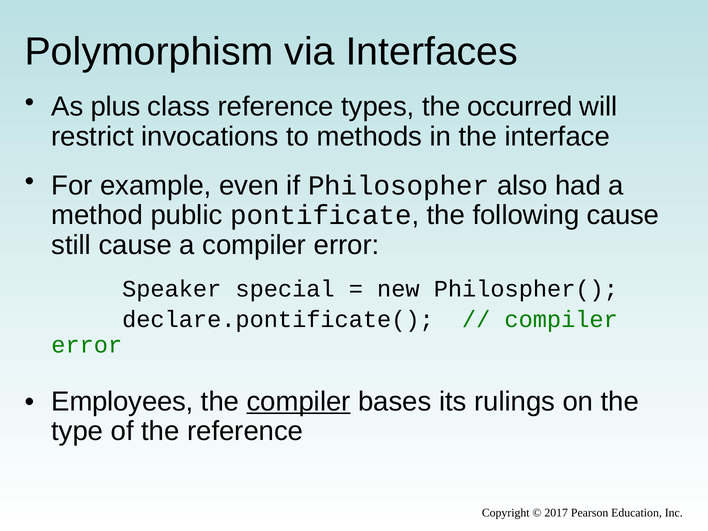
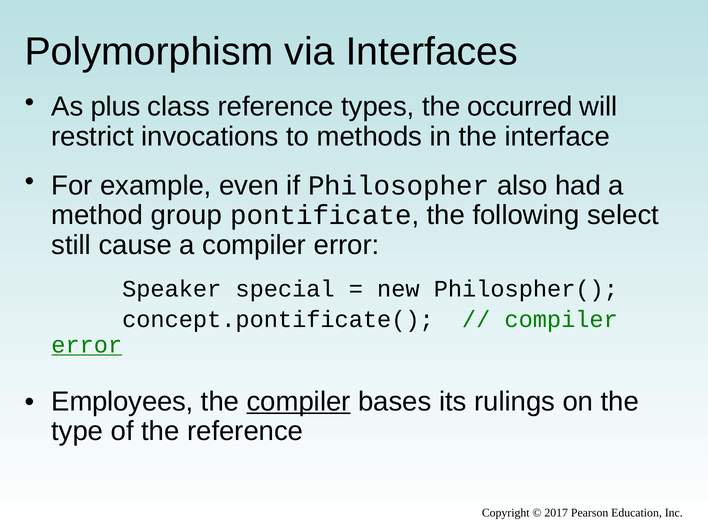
public: public -> group
following cause: cause -> select
declare.pontificate(: declare.pontificate( -> concept.pontificate(
error at (87, 345) underline: none -> present
